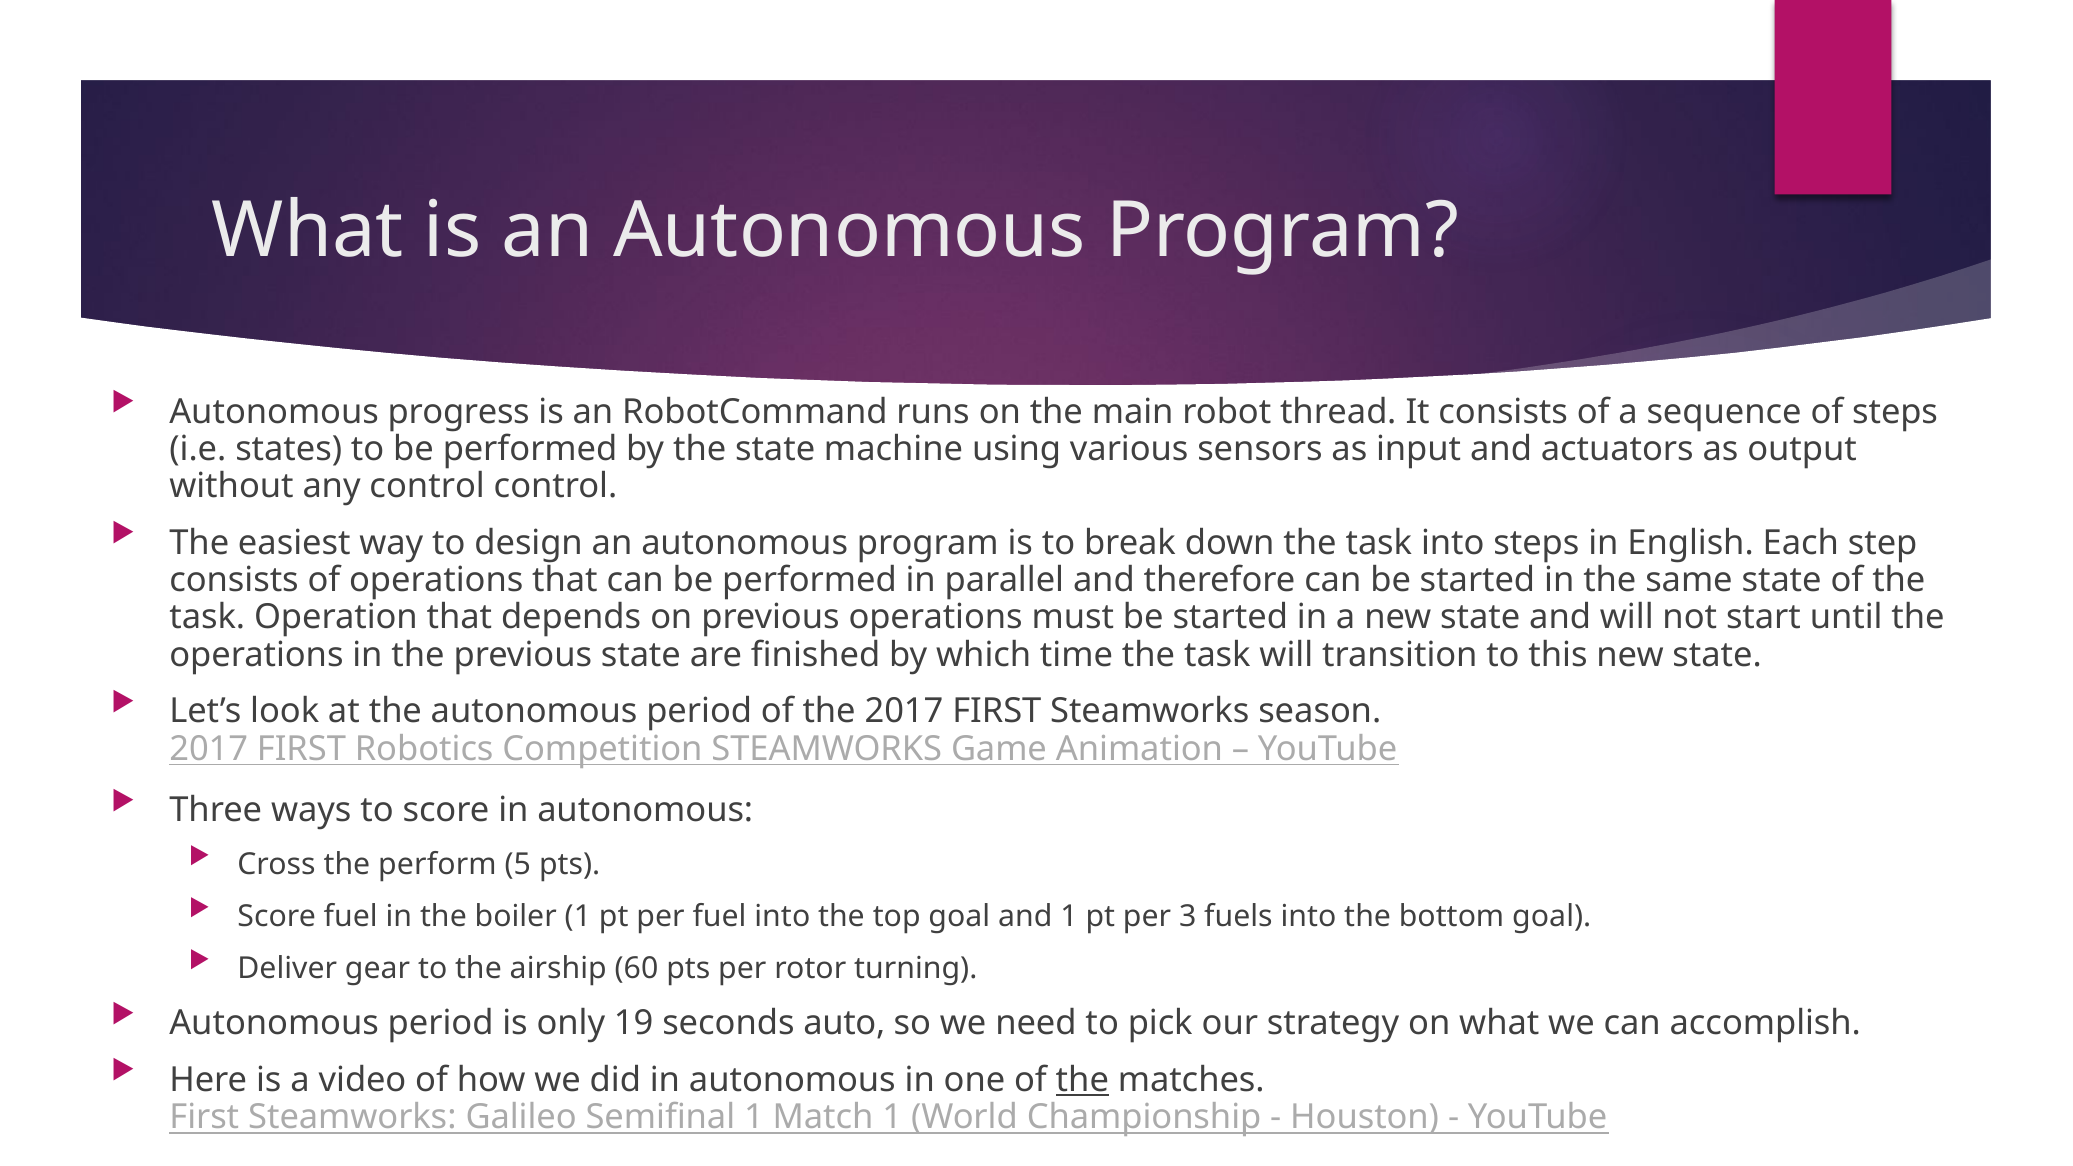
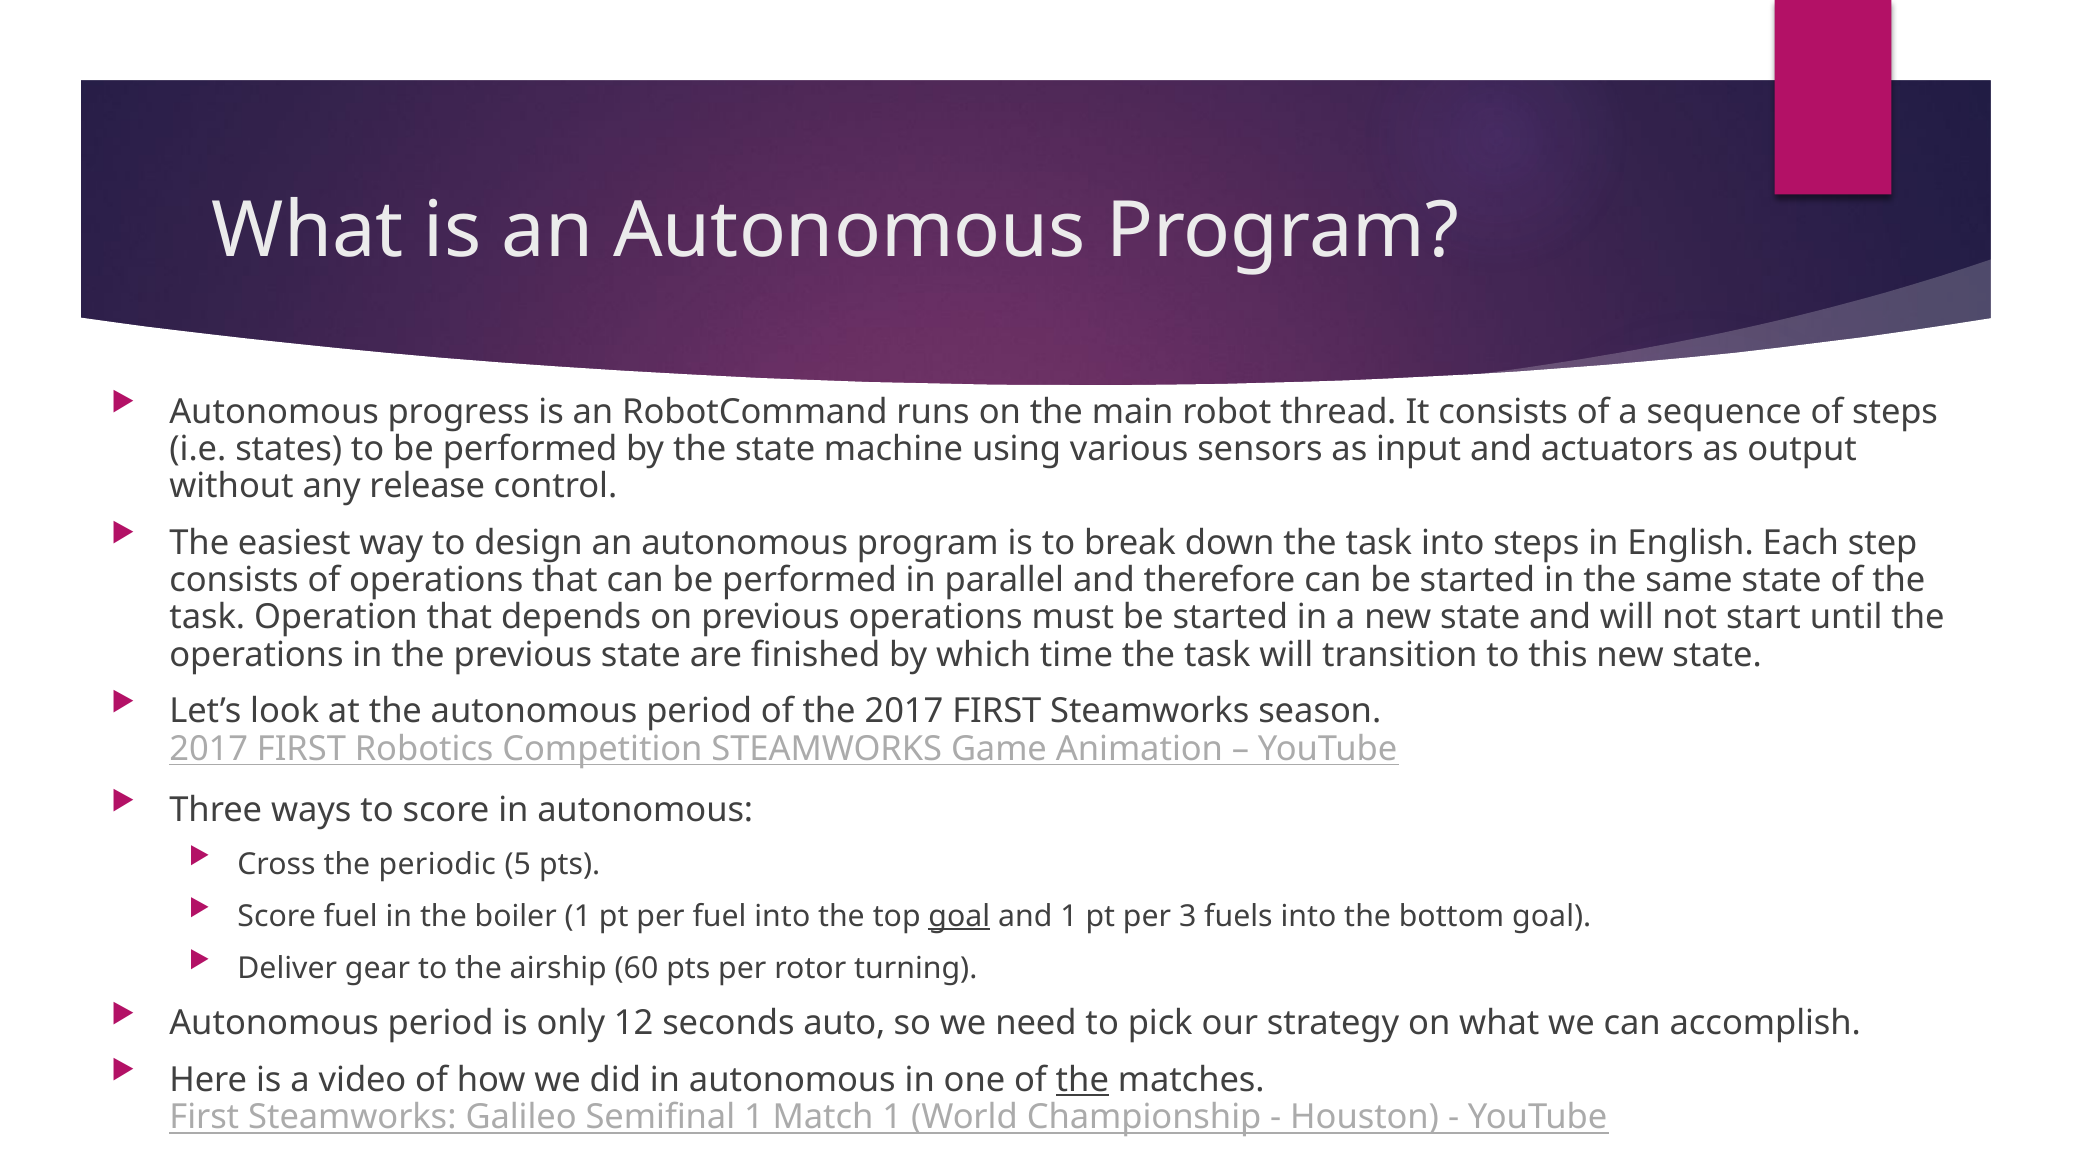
any control: control -> release
perform: perform -> periodic
goal at (959, 916) underline: none -> present
19: 19 -> 12
